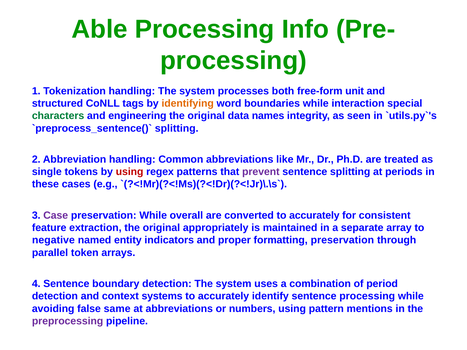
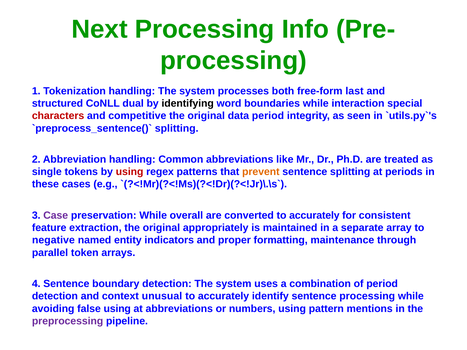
Able: Able -> Next
unit: unit -> last
tags: tags -> dual
identifying colour: orange -> black
characters colour: green -> red
engineering: engineering -> competitive
data names: names -> period
prevent colour: purple -> orange
formatting preservation: preservation -> maintenance
systems: systems -> unusual
false same: same -> using
